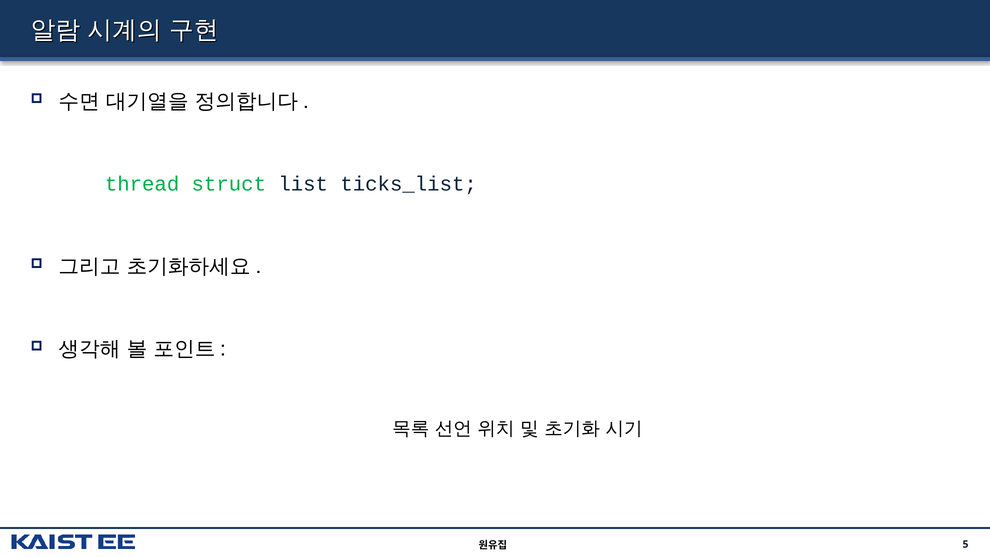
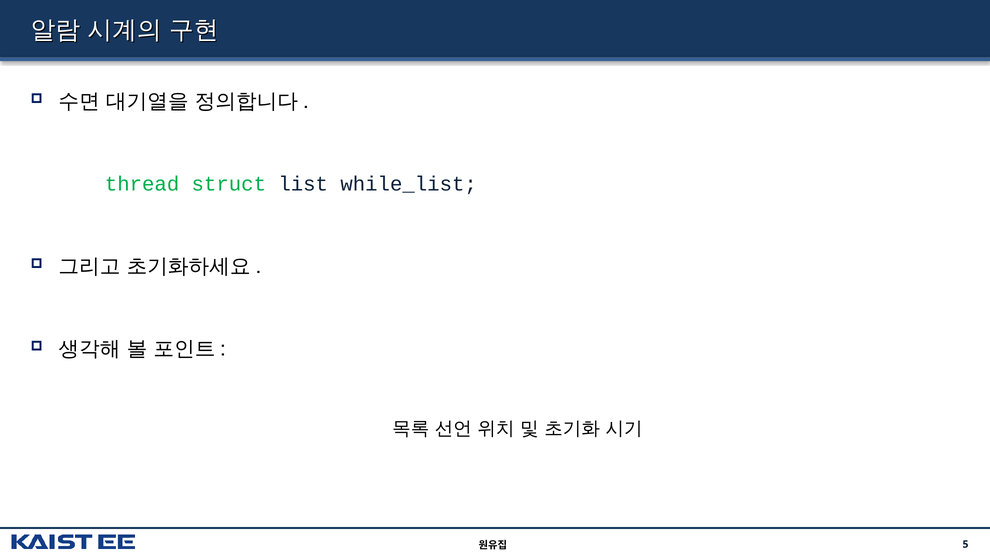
ticks_list: ticks_list -> while_list
